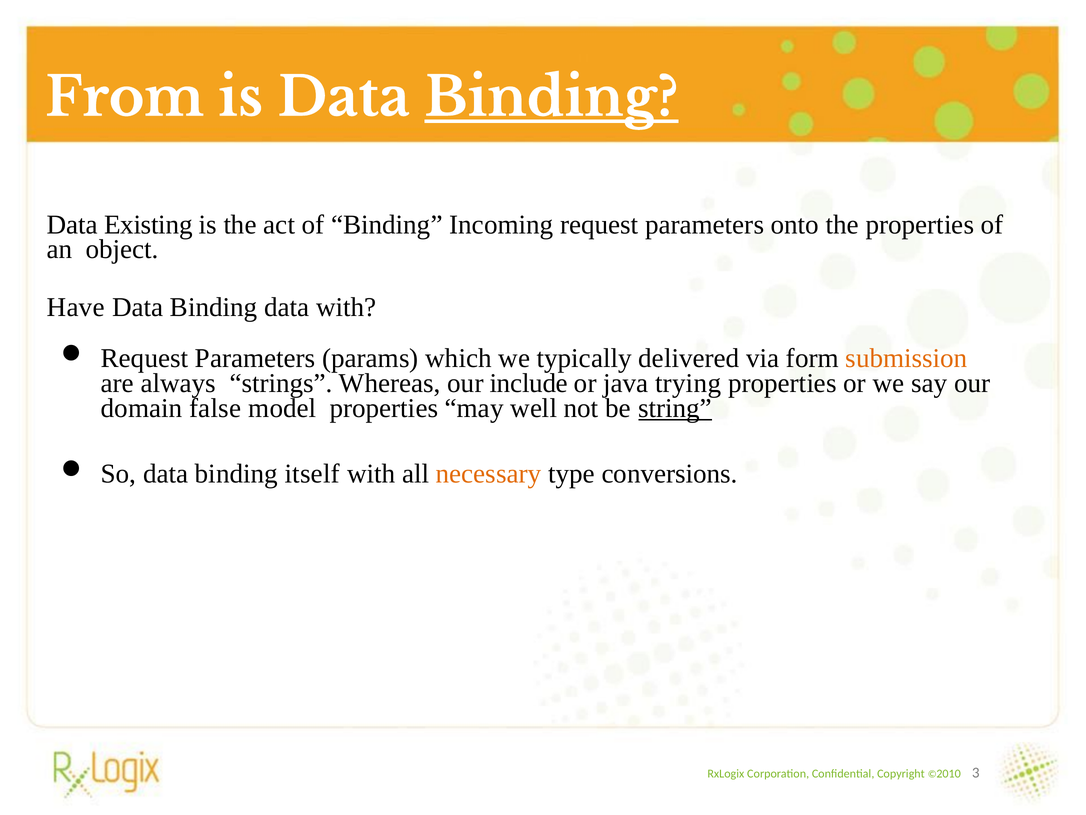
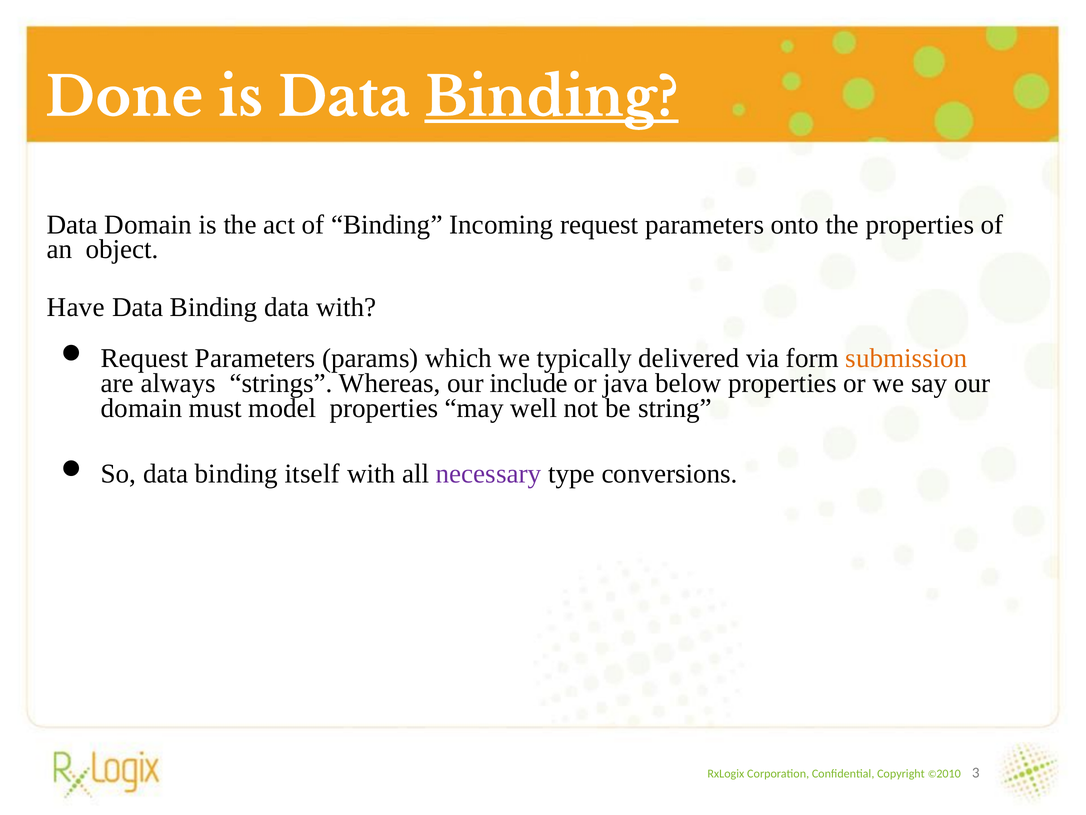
From: From -> Done
Data Existing: Existing -> Domain
trying: trying -> below
false: false -> must
string underline: present -> none
necessary colour: orange -> purple
